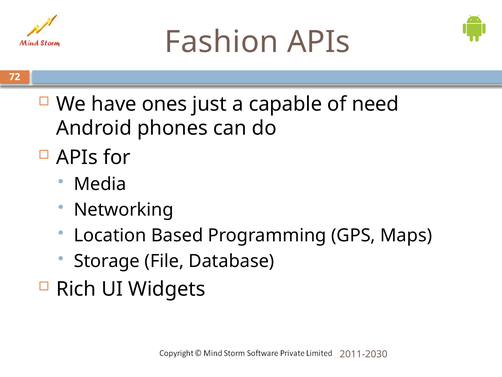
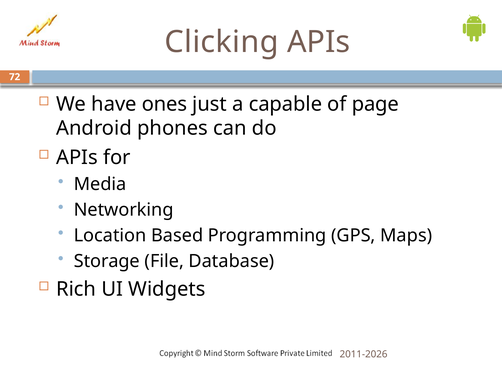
Fashion: Fashion -> Clicking
need: need -> page
2011-2030: 2011-2030 -> 2011-2026
